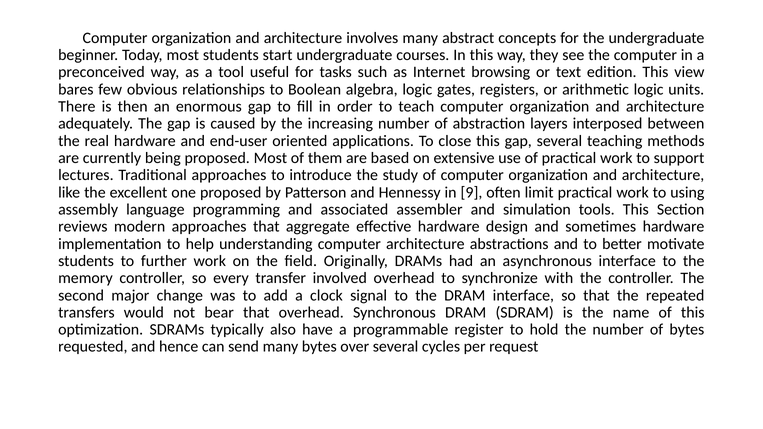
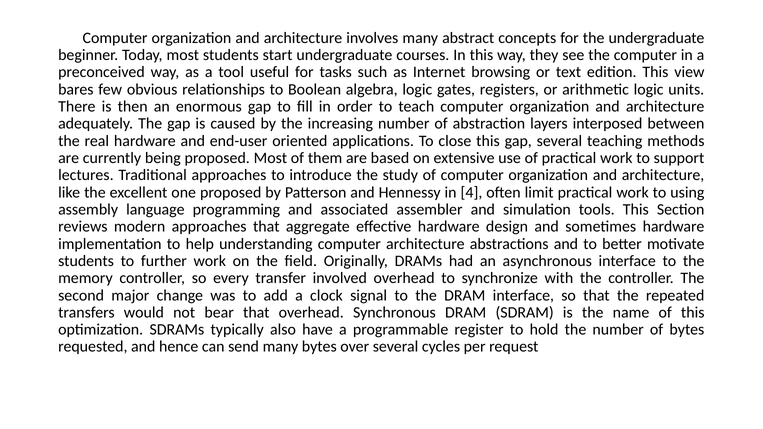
9: 9 -> 4
